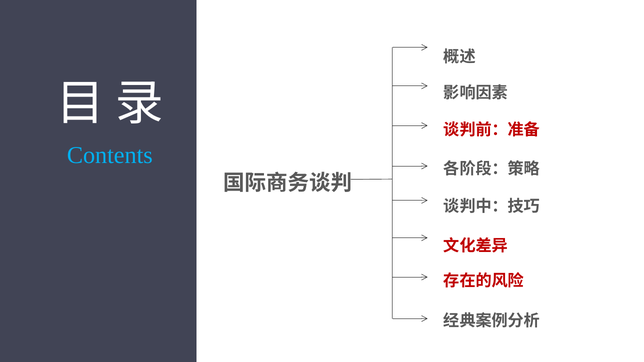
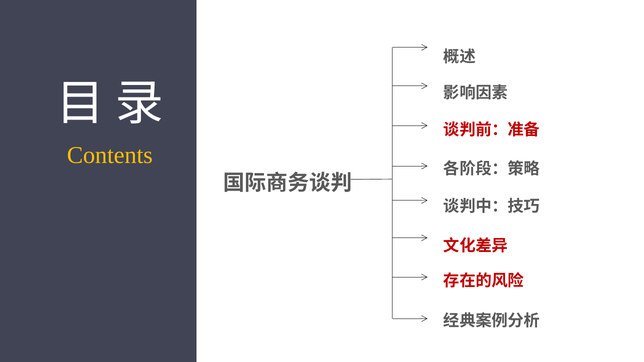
Contents colour: light blue -> yellow
